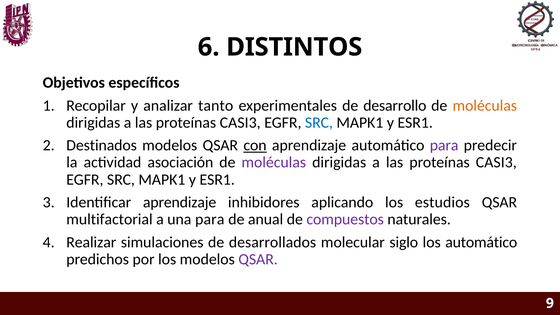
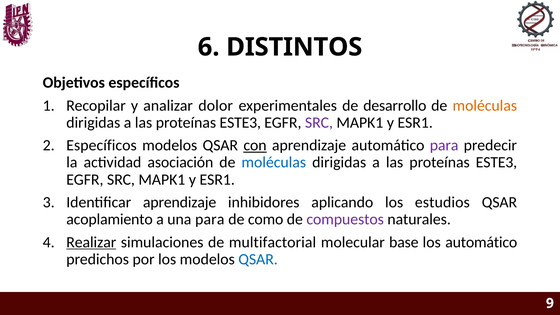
tanto: tanto -> dolor
CASI3 at (240, 123): CASI3 -> ESTE3
SRC at (319, 123) colour: blue -> purple
Destinados at (102, 145): Destinados -> Específicos
moléculas at (274, 162) colour: purple -> blue
CASI3 at (496, 162): CASI3 -> ESTE3
multifactorial: multifactorial -> acoplamiento
anual: anual -> como
Realizar underline: none -> present
desarrollados: desarrollados -> multifactorial
siglo: siglo -> base
QSAR at (258, 259) colour: purple -> blue
